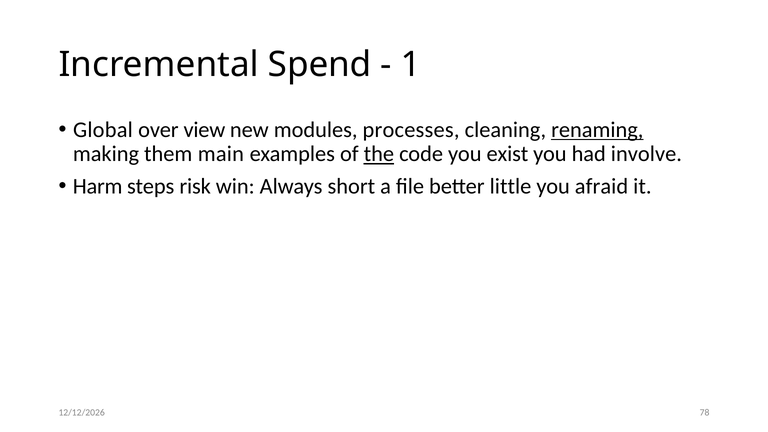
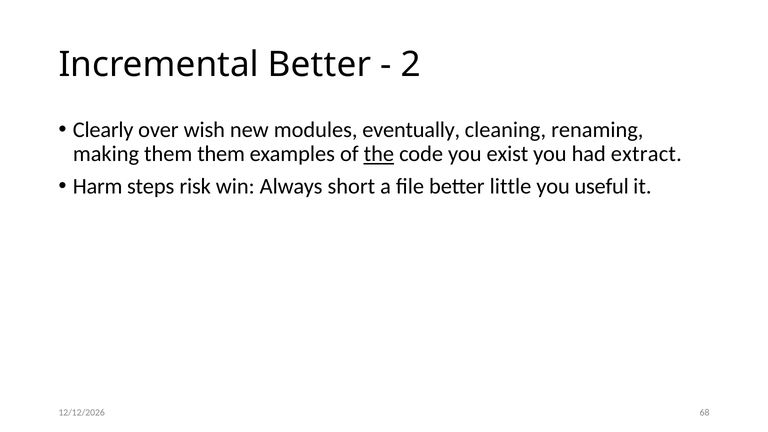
Incremental Spend: Spend -> Better
1: 1 -> 2
Global: Global -> Clearly
view: view -> wish
processes: processes -> eventually
renaming underline: present -> none
them main: main -> them
involve: involve -> extract
afraid: afraid -> useful
78: 78 -> 68
